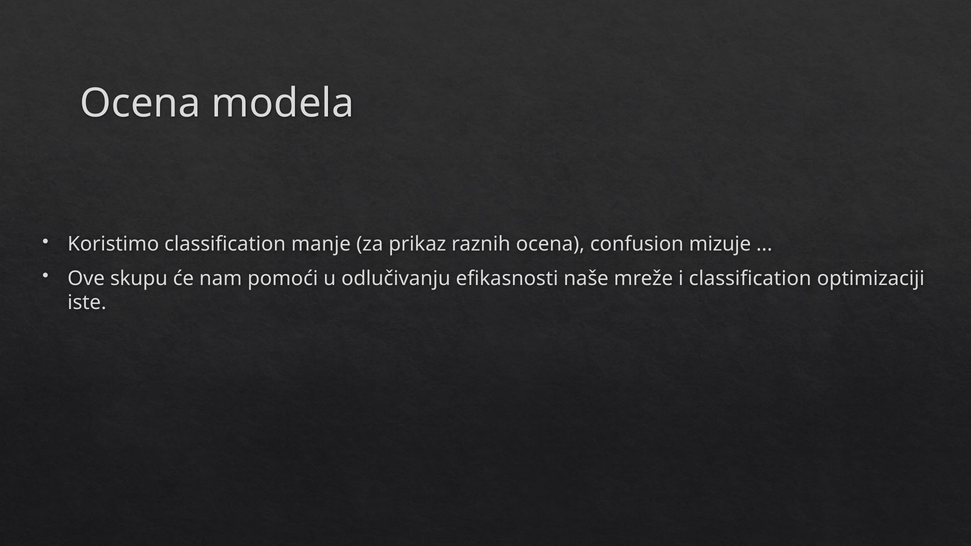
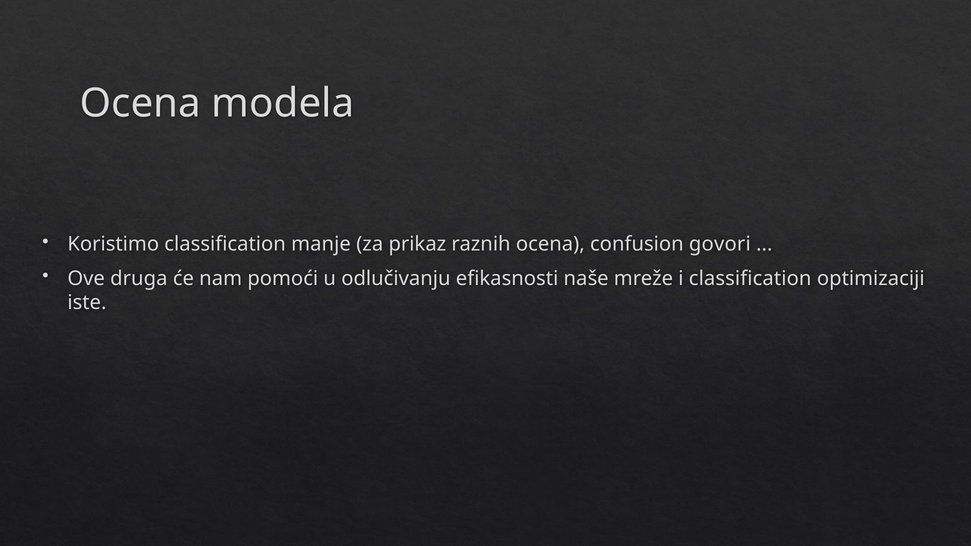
mizuje: mizuje -> govori
skupu: skupu -> druga
